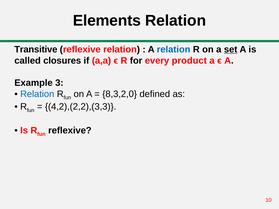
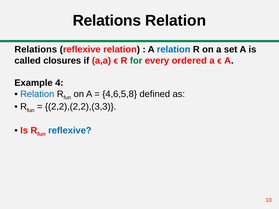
Elements at (107, 21): Elements -> Relations
Transitive at (36, 49): Transitive -> Relations
set underline: present -> none
for colour: black -> green
product: product -> ordered
3: 3 -> 4
8,3,2,0: 8,3,2,0 -> 4,6,5,8
4,2),(2,2),(3,3: 4,2),(2,2),(3,3 -> 2,2),(2,2),(3,3
reflexive at (70, 131) colour: black -> blue
